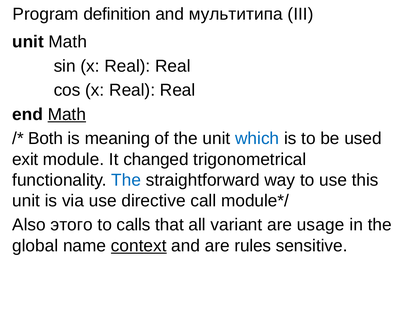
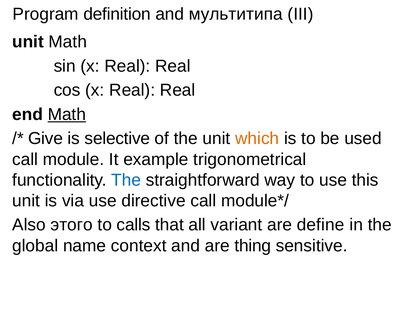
Both: Both -> Give
meaning: meaning -> selective
which colour: blue -> orange
exit at (25, 159): exit -> call
changed: changed -> example
usage: usage -> define
context underline: present -> none
rules: rules -> thing
